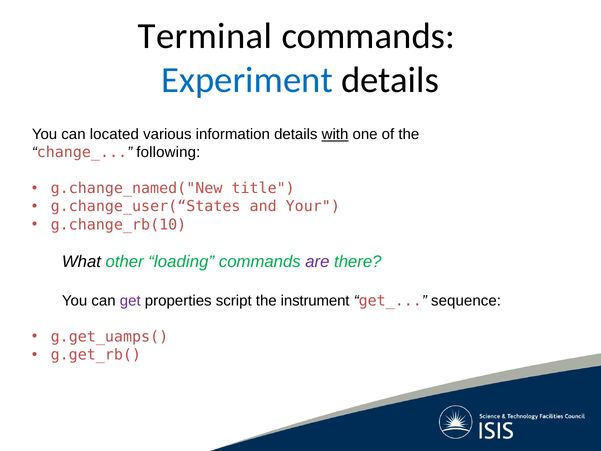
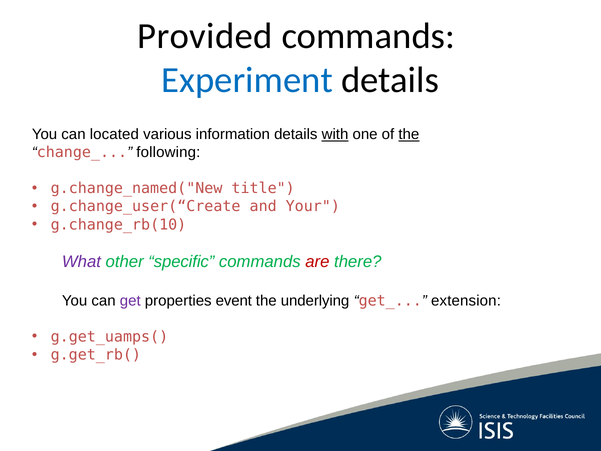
Terminal: Terminal -> Provided
the at (409, 134) underline: none -> present
g.change_user(“States: g.change_user(“States -> g.change_user(“Create
What colour: black -> purple
loading: loading -> specific
are colour: purple -> red
script: script -> event
instrument: instrument -> underlying
sequence: sequence -> extension
